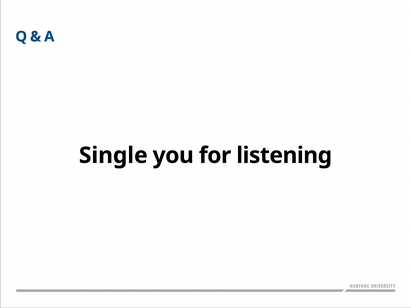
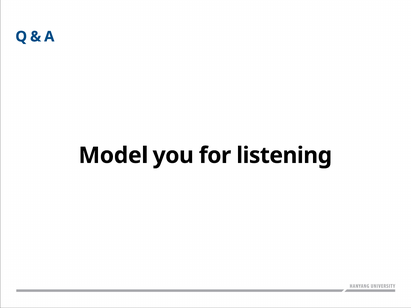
Single: Single -> Model
